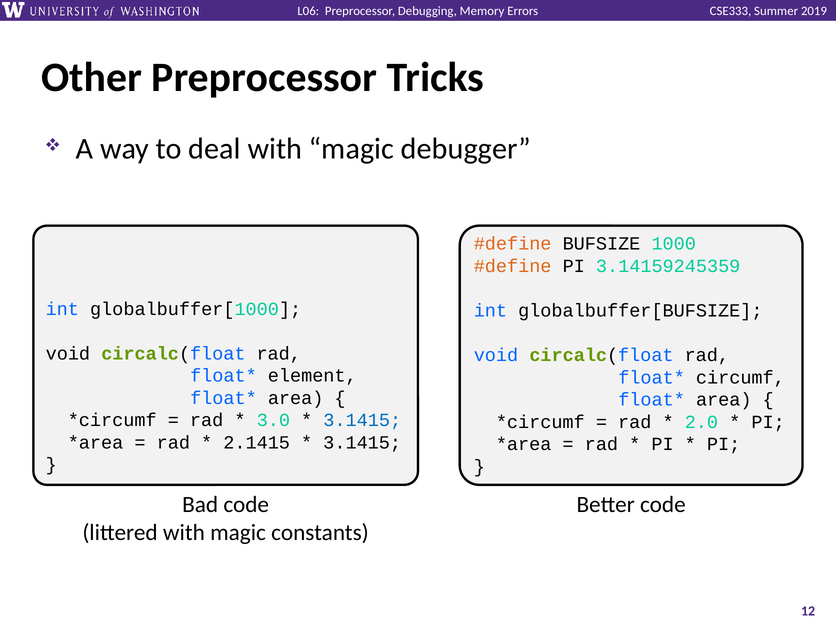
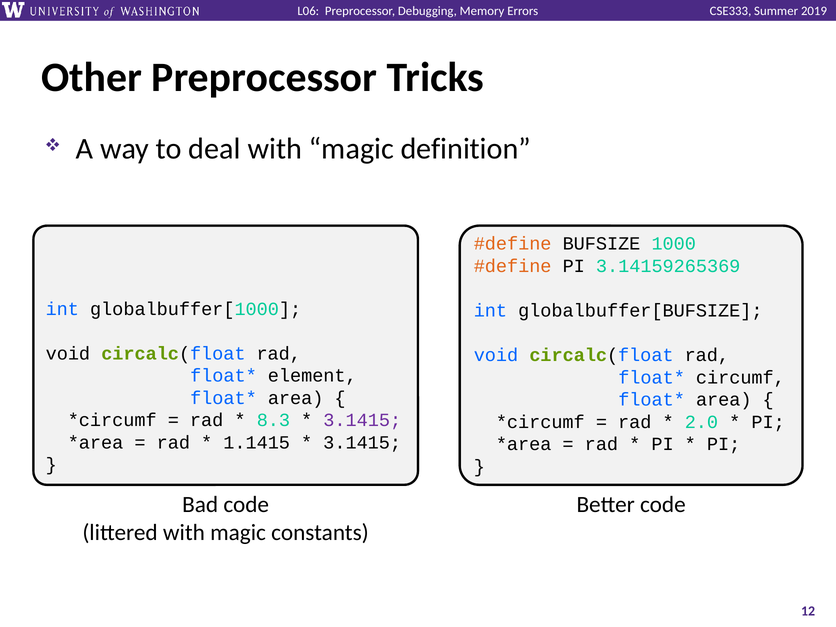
debugger: debugger -> definition
3.14159245359: 3.14159245359 -> 3.14159265369
3.0: 3.0 -> 8.3
3.1415 at (362, 420) colour: blue -> purple
2.1415: 2.1415 -> 1.1415
